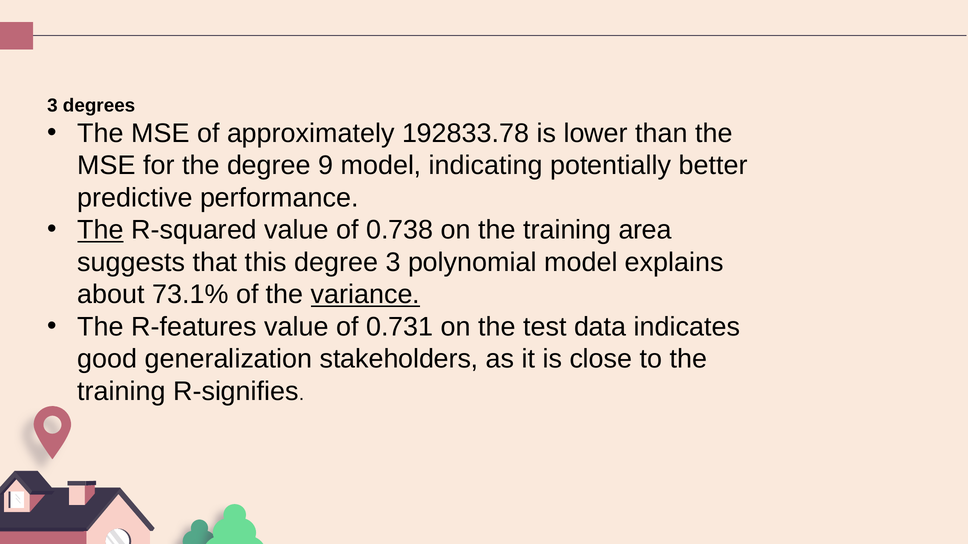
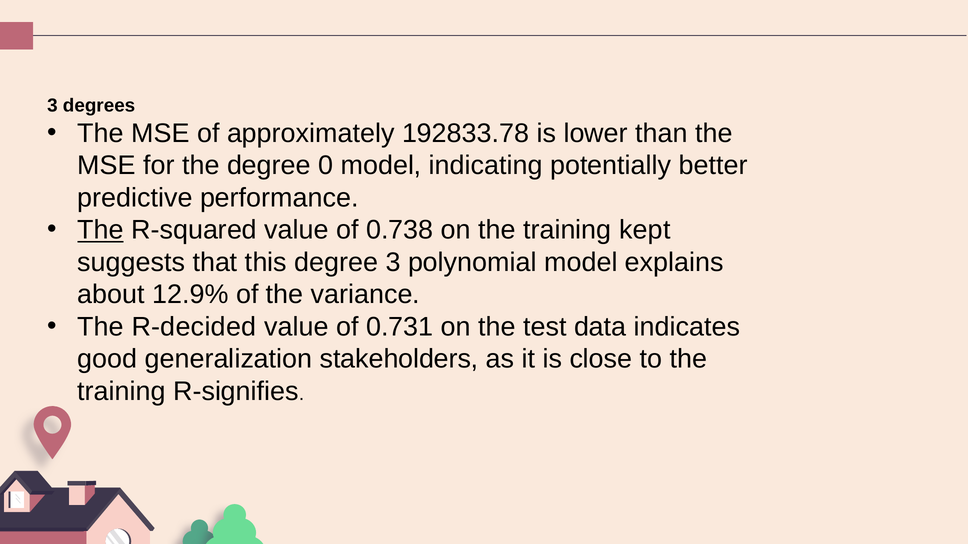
9: 9 -> 0
area: area -> kept
73.1%: 73.1% -> 12.9%
variance underline: present -> none
R-features: R-features -> R-decided
